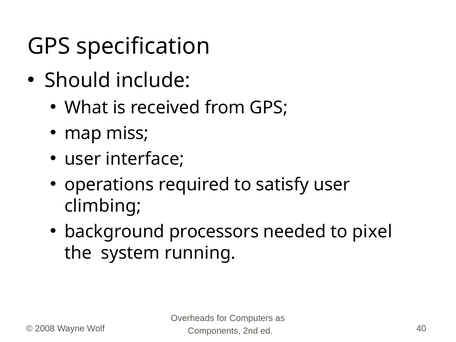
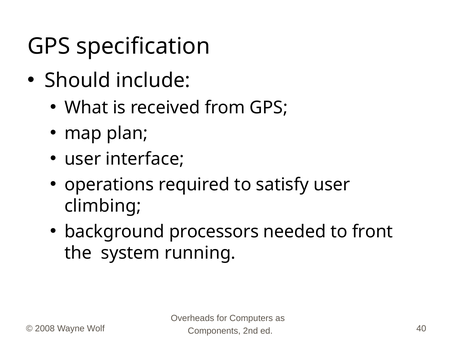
miss: miss -> plan
pixel: pixel -> front
